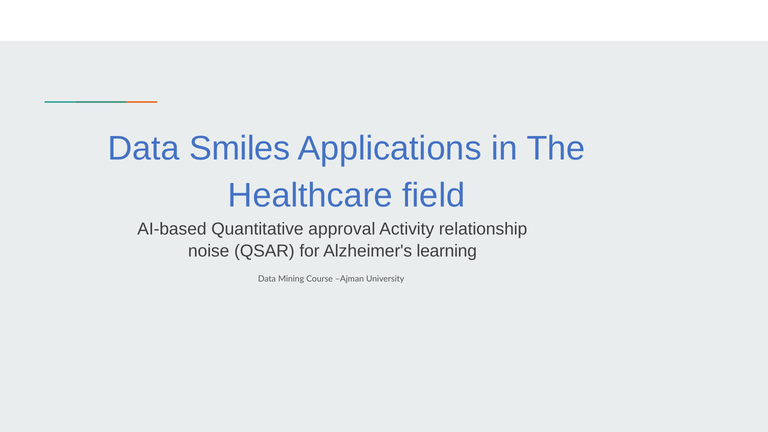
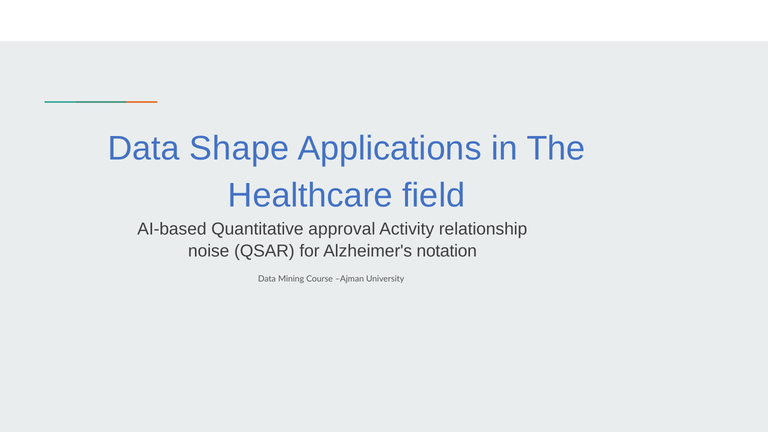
Smiles: Smiles -> Shape
learning: learning -> notation
